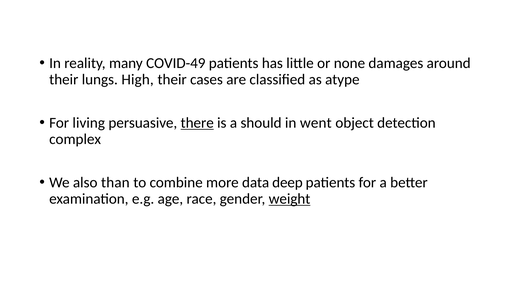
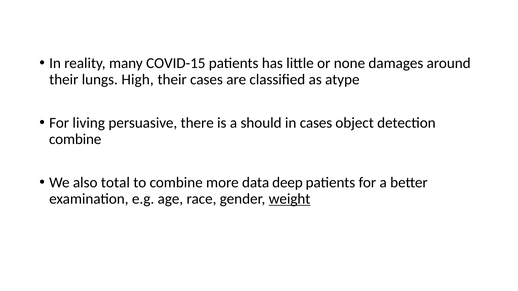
COVID-49: COVID-49 -> COVID-15
there underline: present -> none
in went: went -> cases
complex at (75, 139): complex -> combine
than: than -> total
